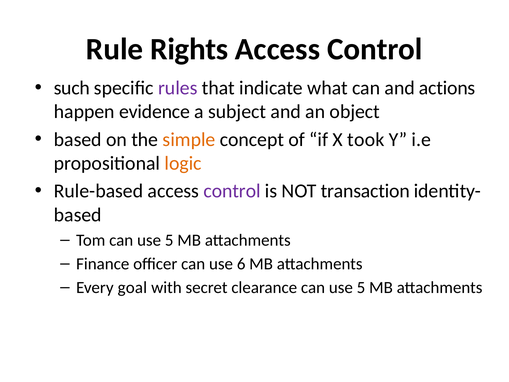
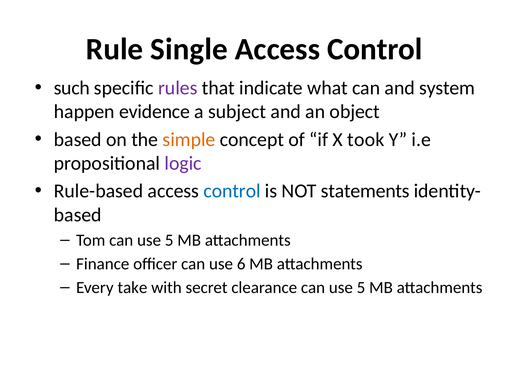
Rights: Rights -> Single
actions: actions -> system
logic colour: orange -> purple
control at (232, 191) colour: purple -> blue
transaction: transaction -> statements
goal: goal -> take
